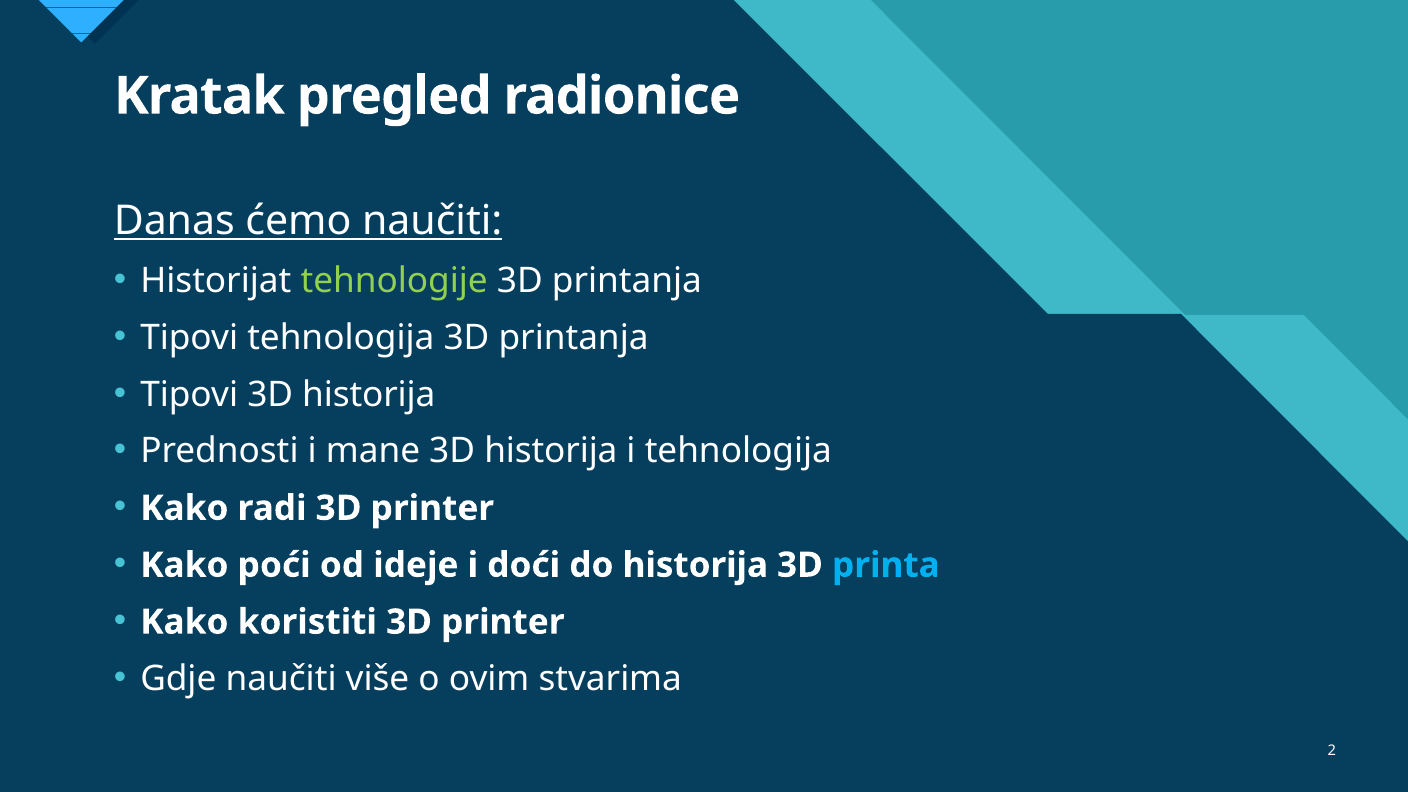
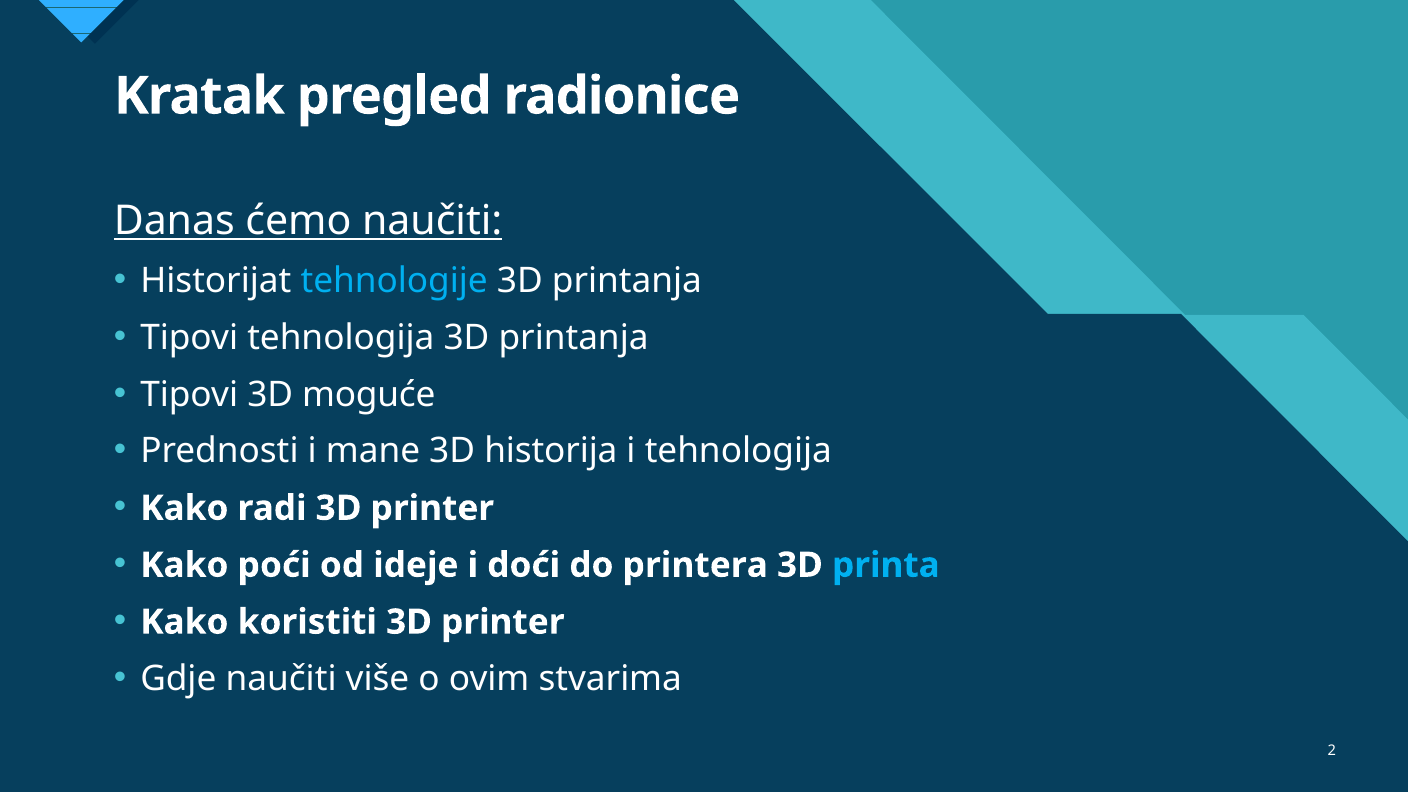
tehnologije colour: light green -> light blue
Tipovi 3D historija: historija -> moguće
do historija: historija -> printera
